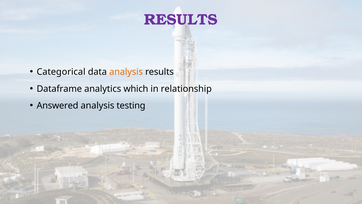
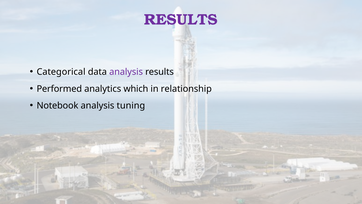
analysis at (126, 72) colour: orange -> purple
Dataframe: Dataframe -> Performed
Answered: Answered -> Notebook
testing: testing -> tuning
